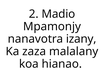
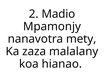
izany: izany -> mety
